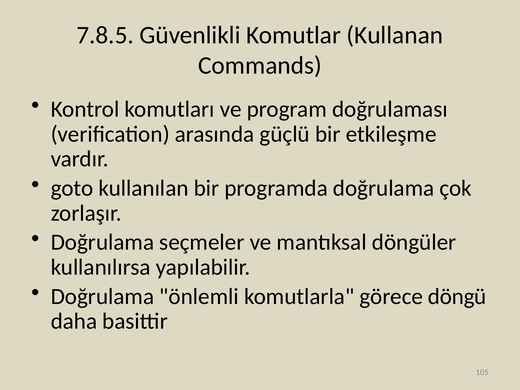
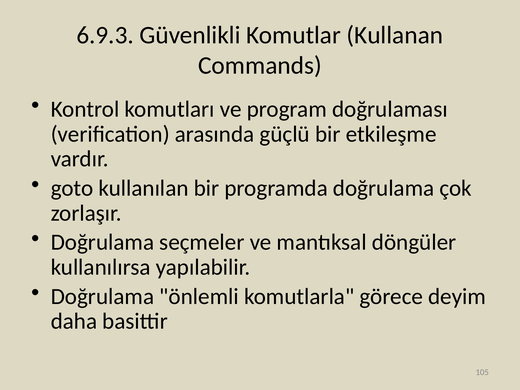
7.8.5: 7.8.5 -> 6.9.3
döngü: döngü -> deyim
